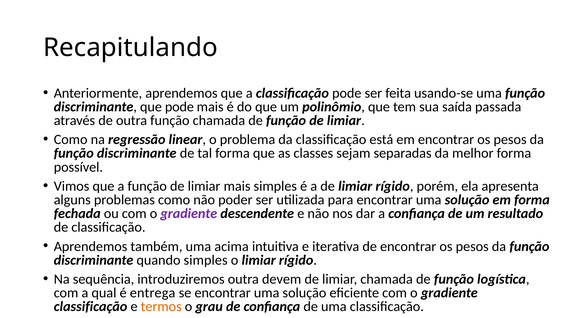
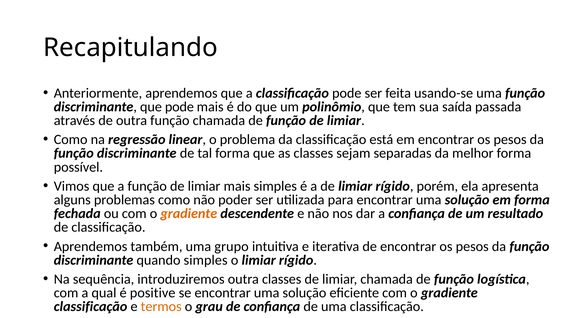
gradiente at (189, 214) colour: purple -> orange
acima: acima -> grupo
outra devem: devem -> classes
entrega: entrega -> positive
